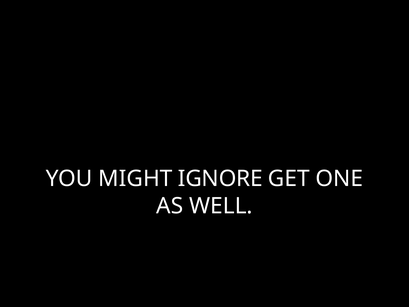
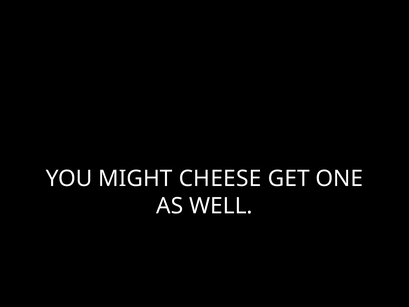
IGNORE: IGNORE -> CHEESE
